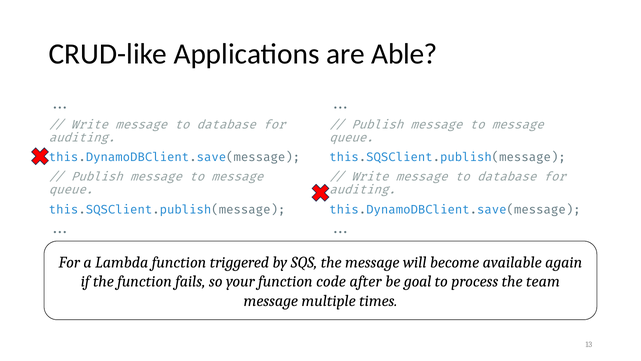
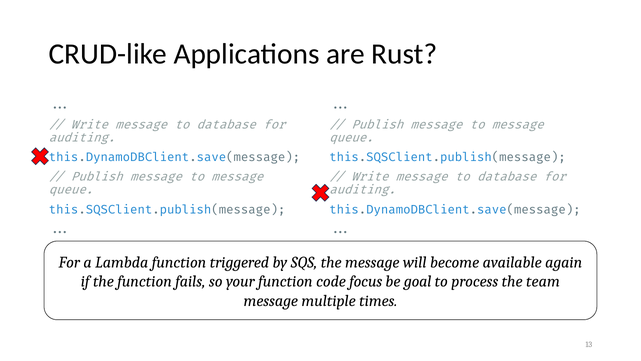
Able: Able -> Rust
after: after -> focus
